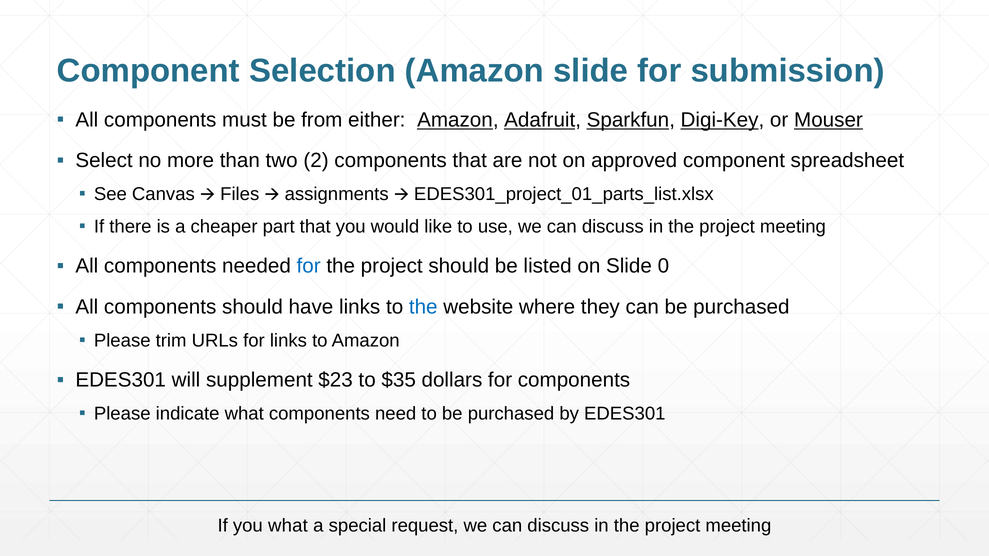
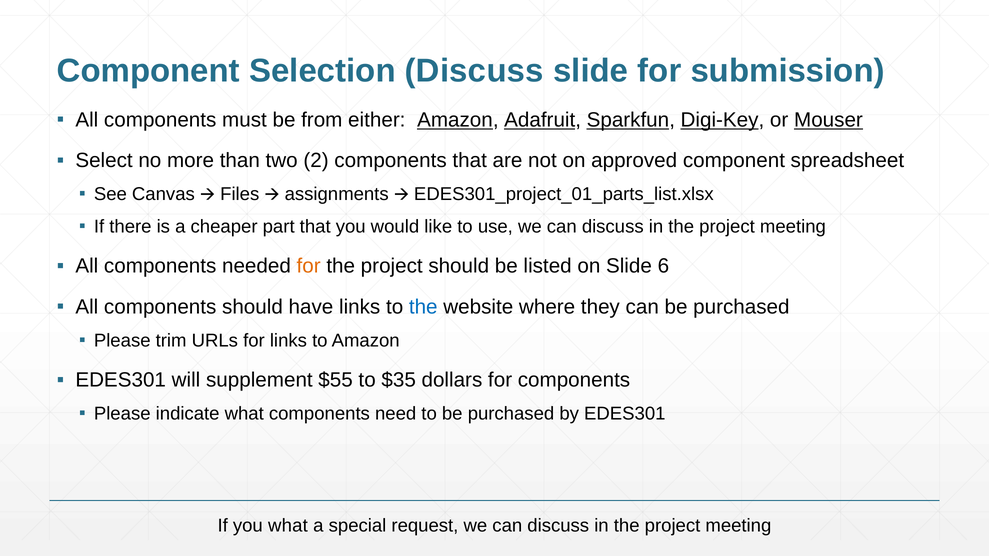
Selection Amazon: Amazon -> Discuss
for at (309, 266) colour: blue -> orange
0: 0 -> 6
$23: $23 -> $55
